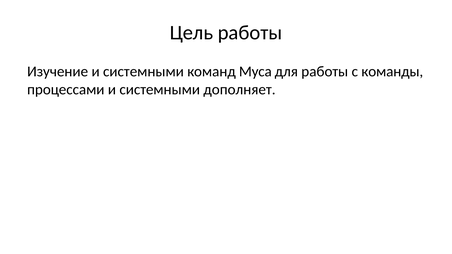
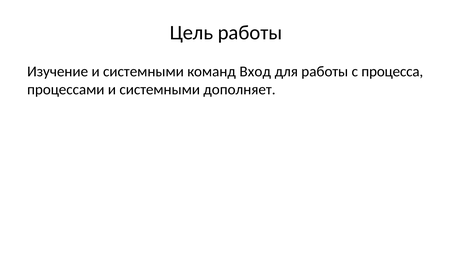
Муса: Муса -> Вход
команды: команды -> процесса
